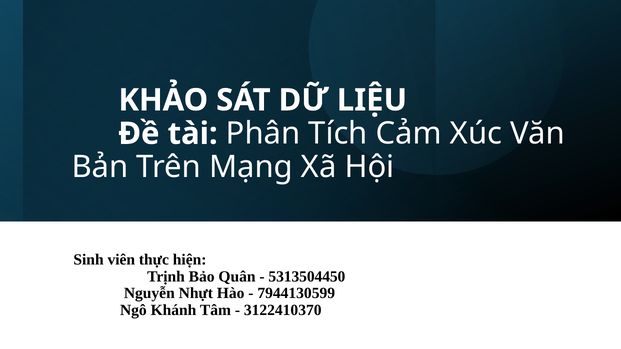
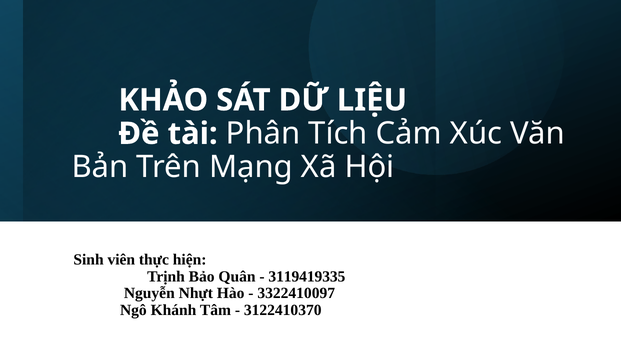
5313504450: 5313504450 -> 3119419335
7944130599: 7944130599 -> 3322410097
